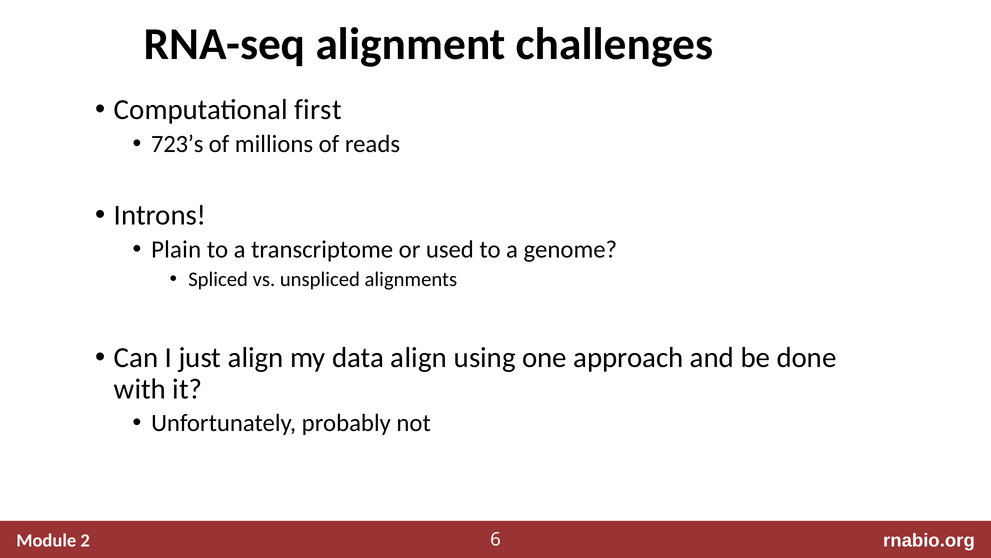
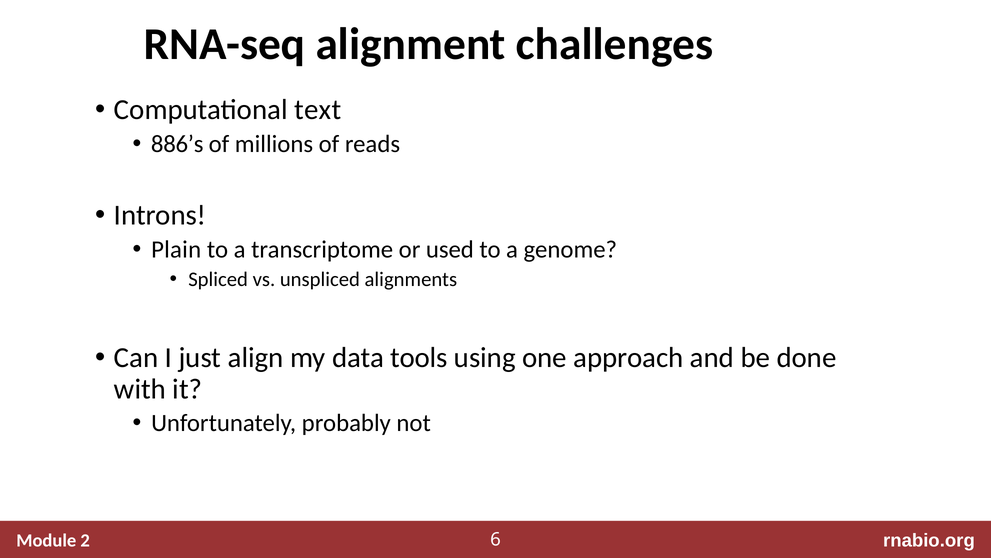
first: first -> text
723’s: 723’s -> 886’s
data align: align -> tools
